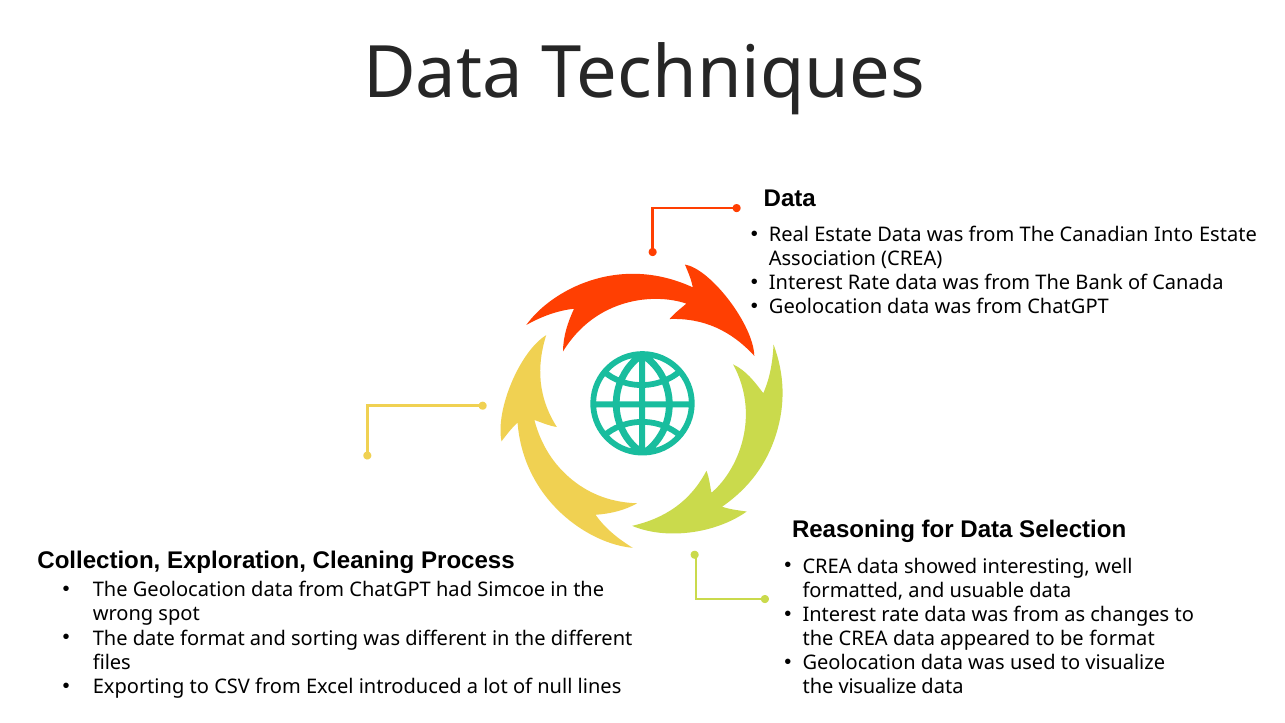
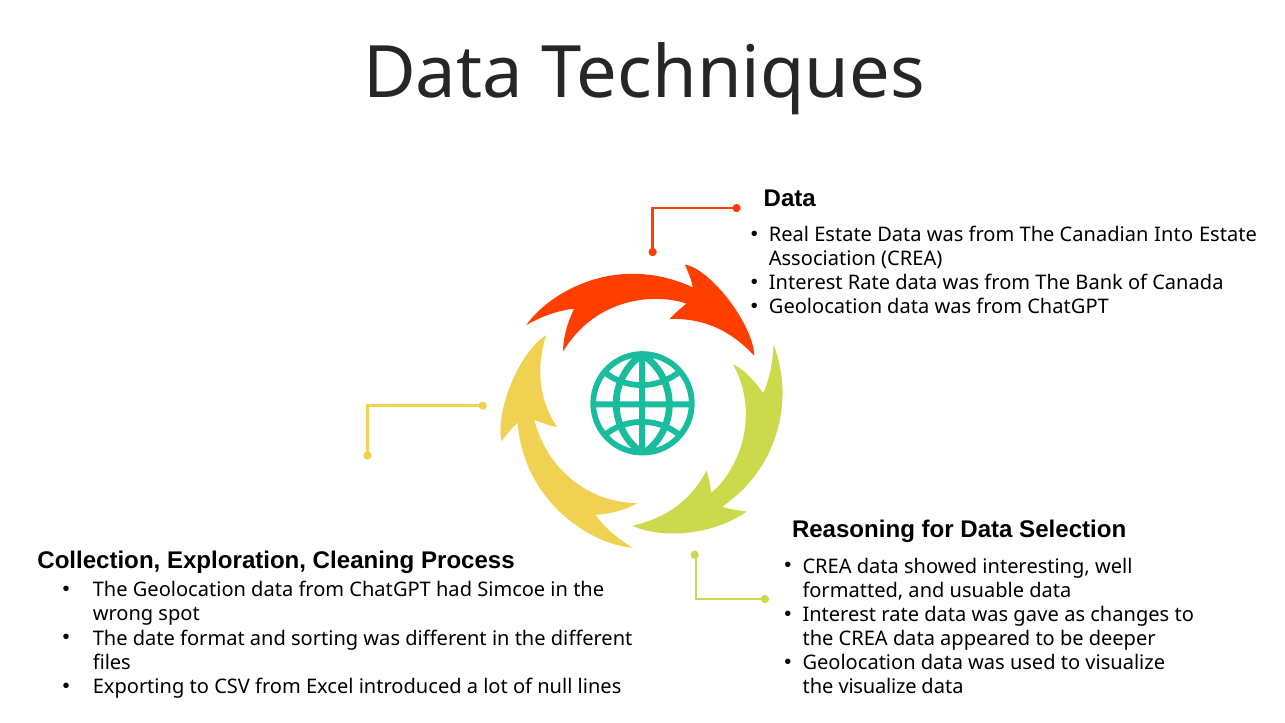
from at (1036, 615): from -> gave
be format: format -> deeper
